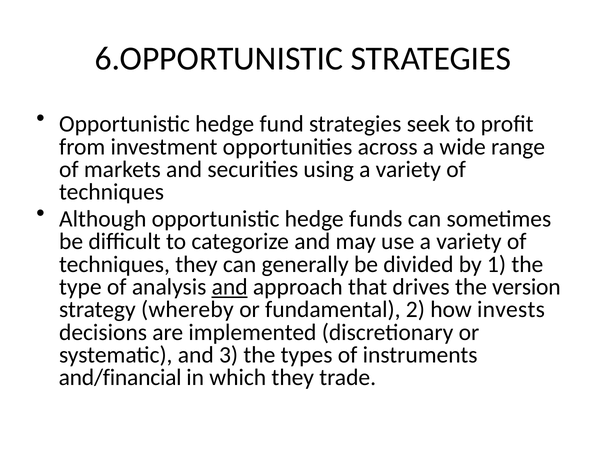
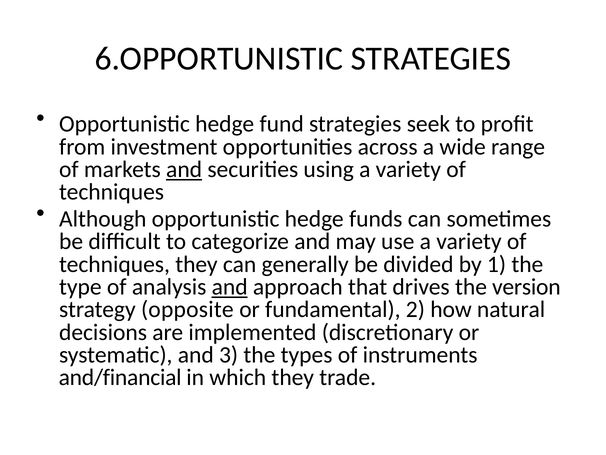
and at (184, 169) underline: none -> present
whereby: whereby -> opposite
invests: invests -> natural
